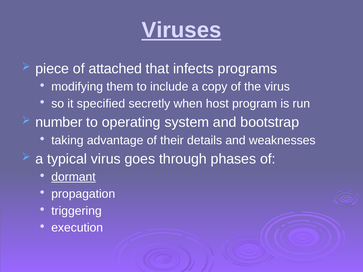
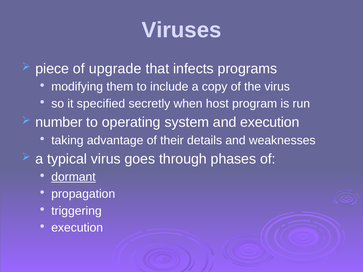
Viruses underline: present -> none
attached: attached -> upgrade
and bootstrap: bootstrap -> execution
